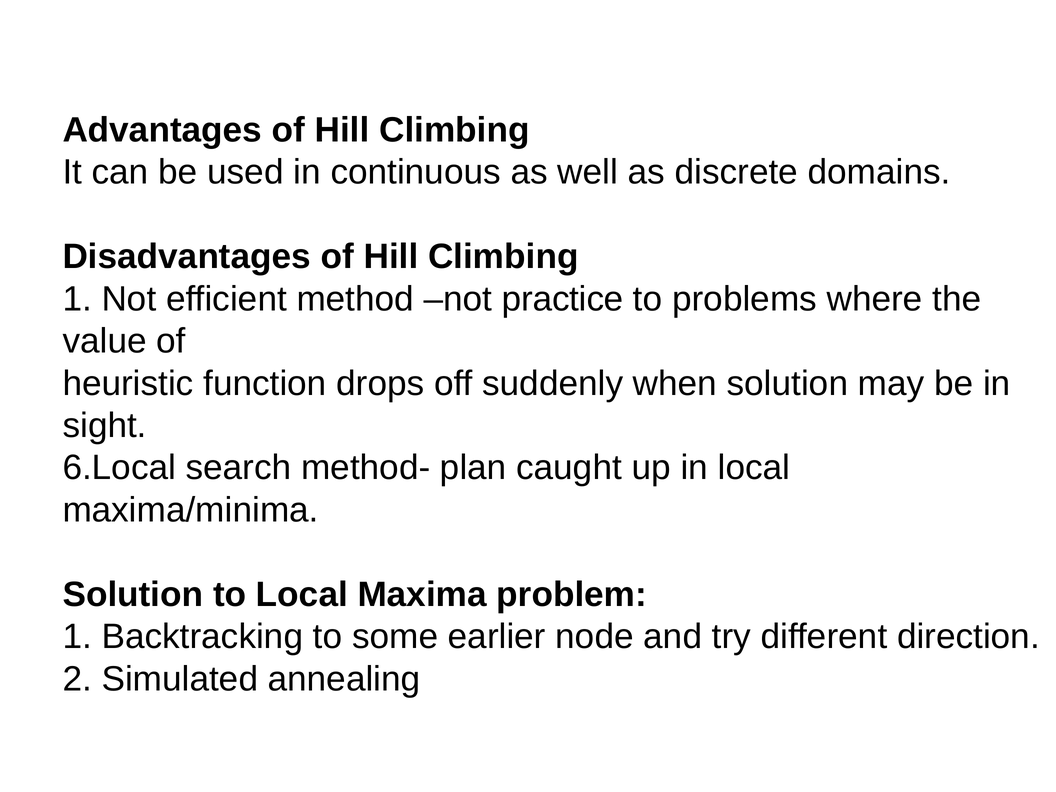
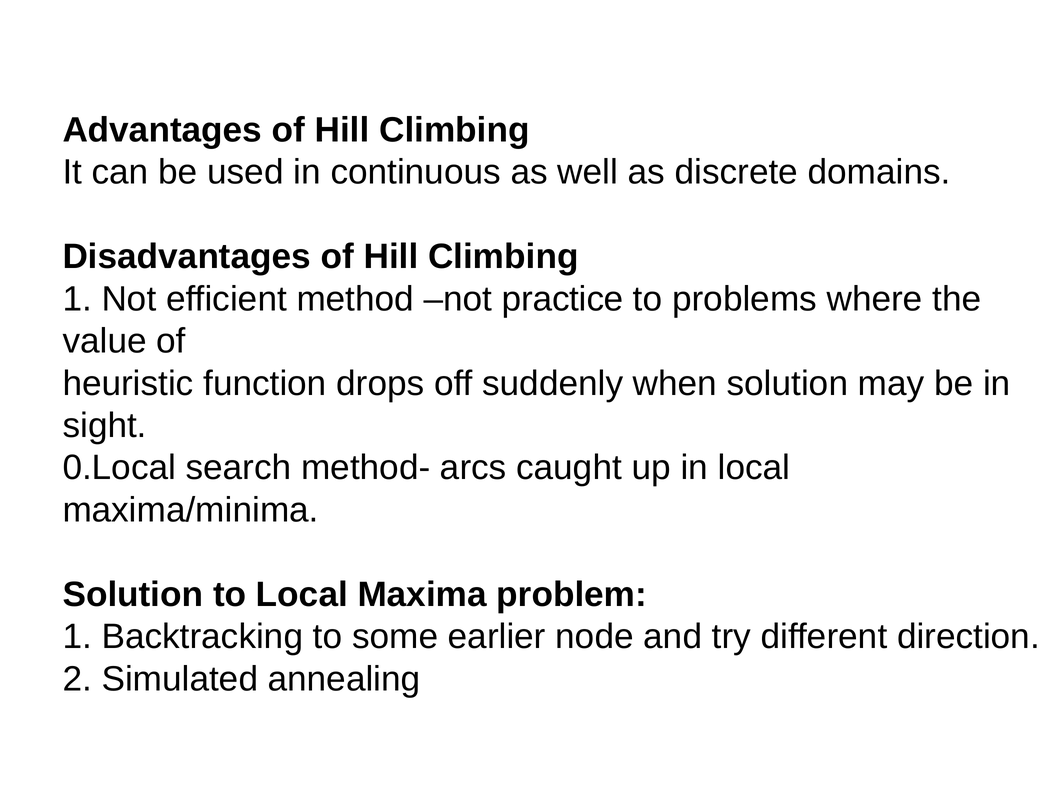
6.Local: 6.Local -> 0.Local
plan: plan -> arcs
